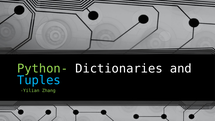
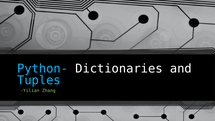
Python- colour: light green -> light blue
